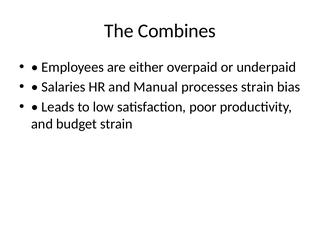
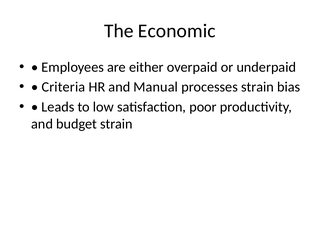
Combines: Combines -> Economic
Salaries: Salaries -> Criteria
